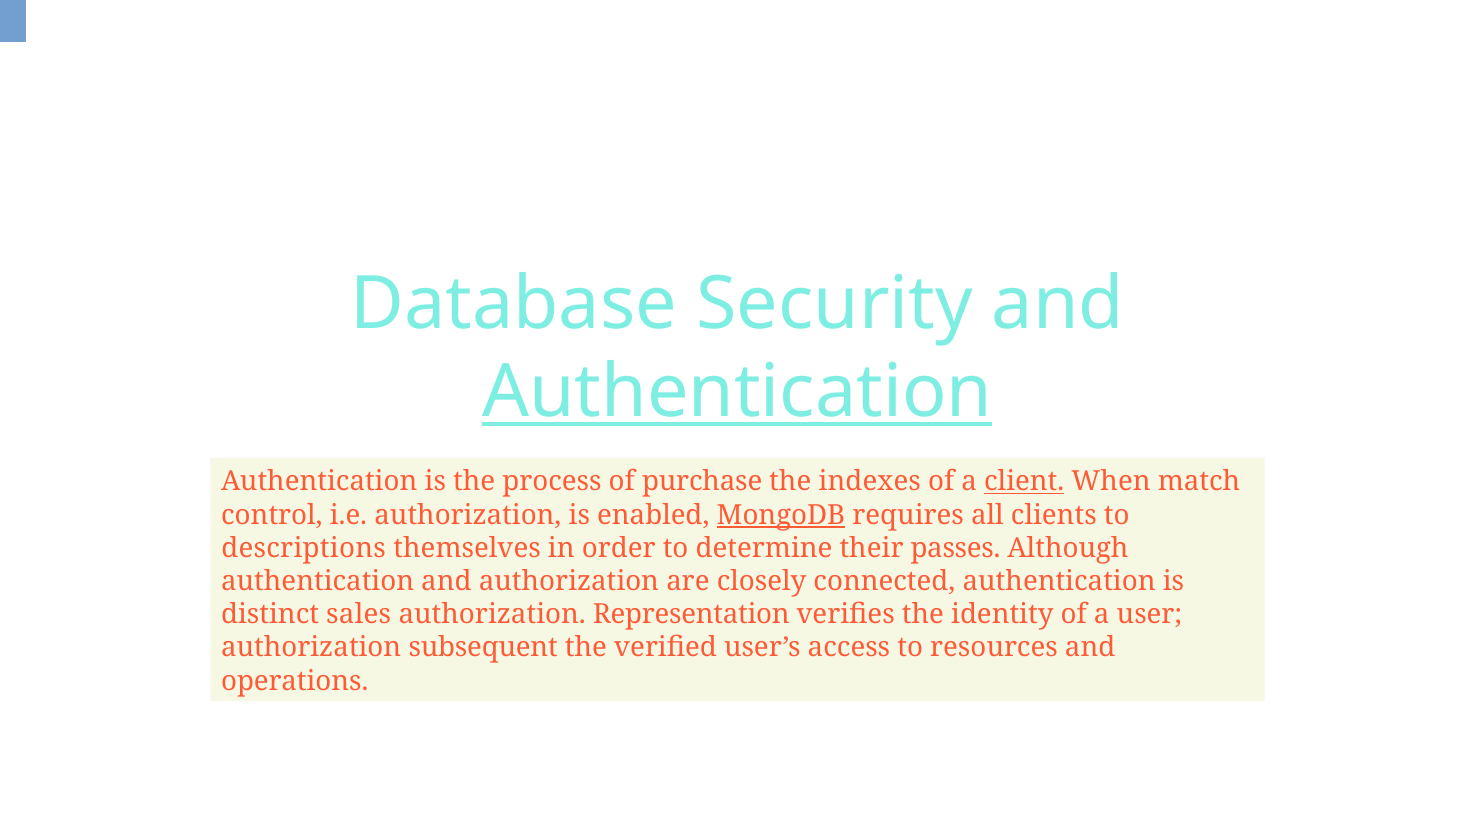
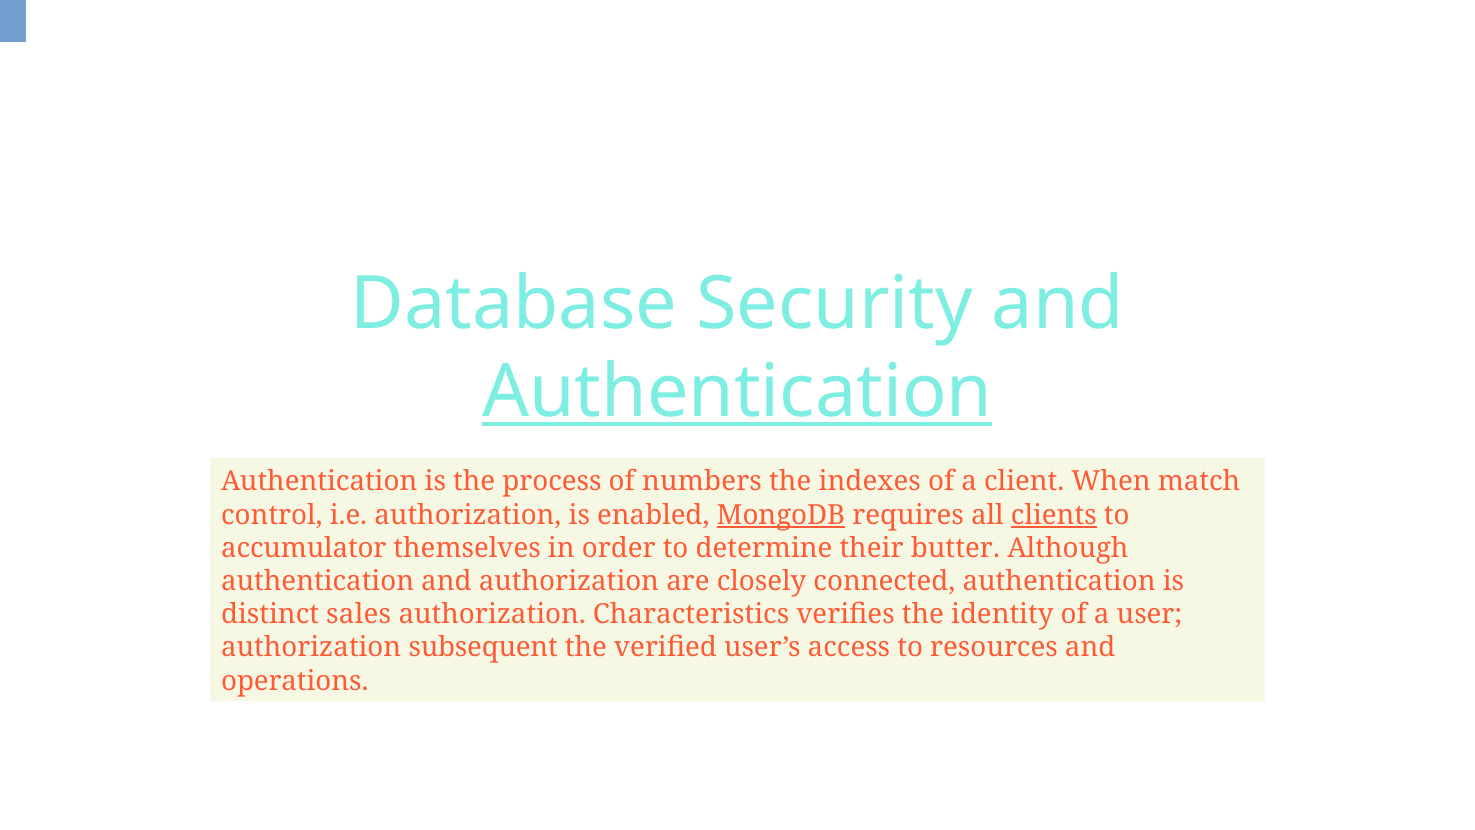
purchase: purchase -> numbers
client underline: present -> none
clients underline: none -> present
descriptions: descriptions -> accumulator
passes: passes -> butter
Representation: Representation -> Characteristics
